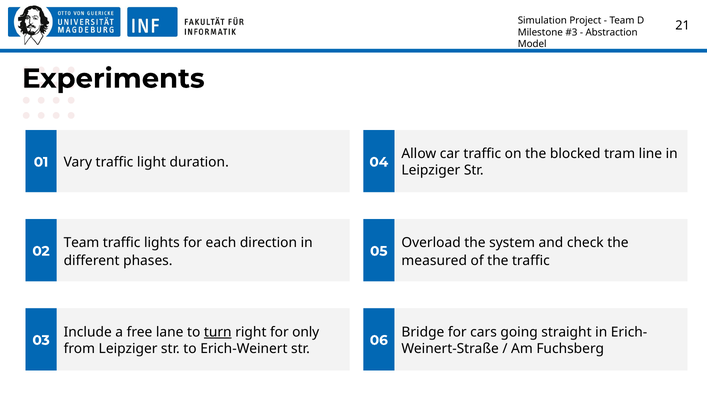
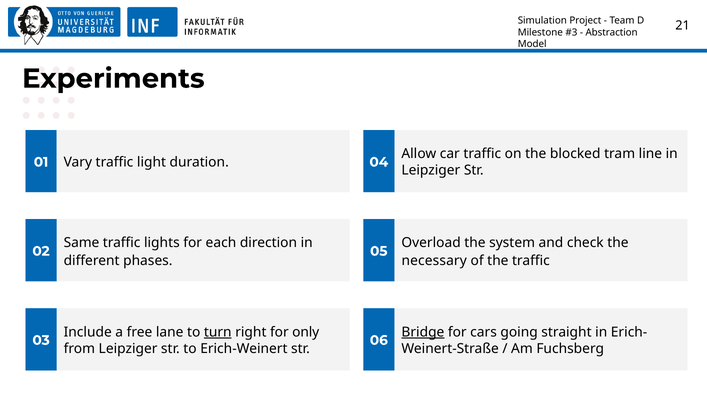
Team at (82, 243): Team -> Same
measured: measured -> necessary
Bridge underline: none -> present
